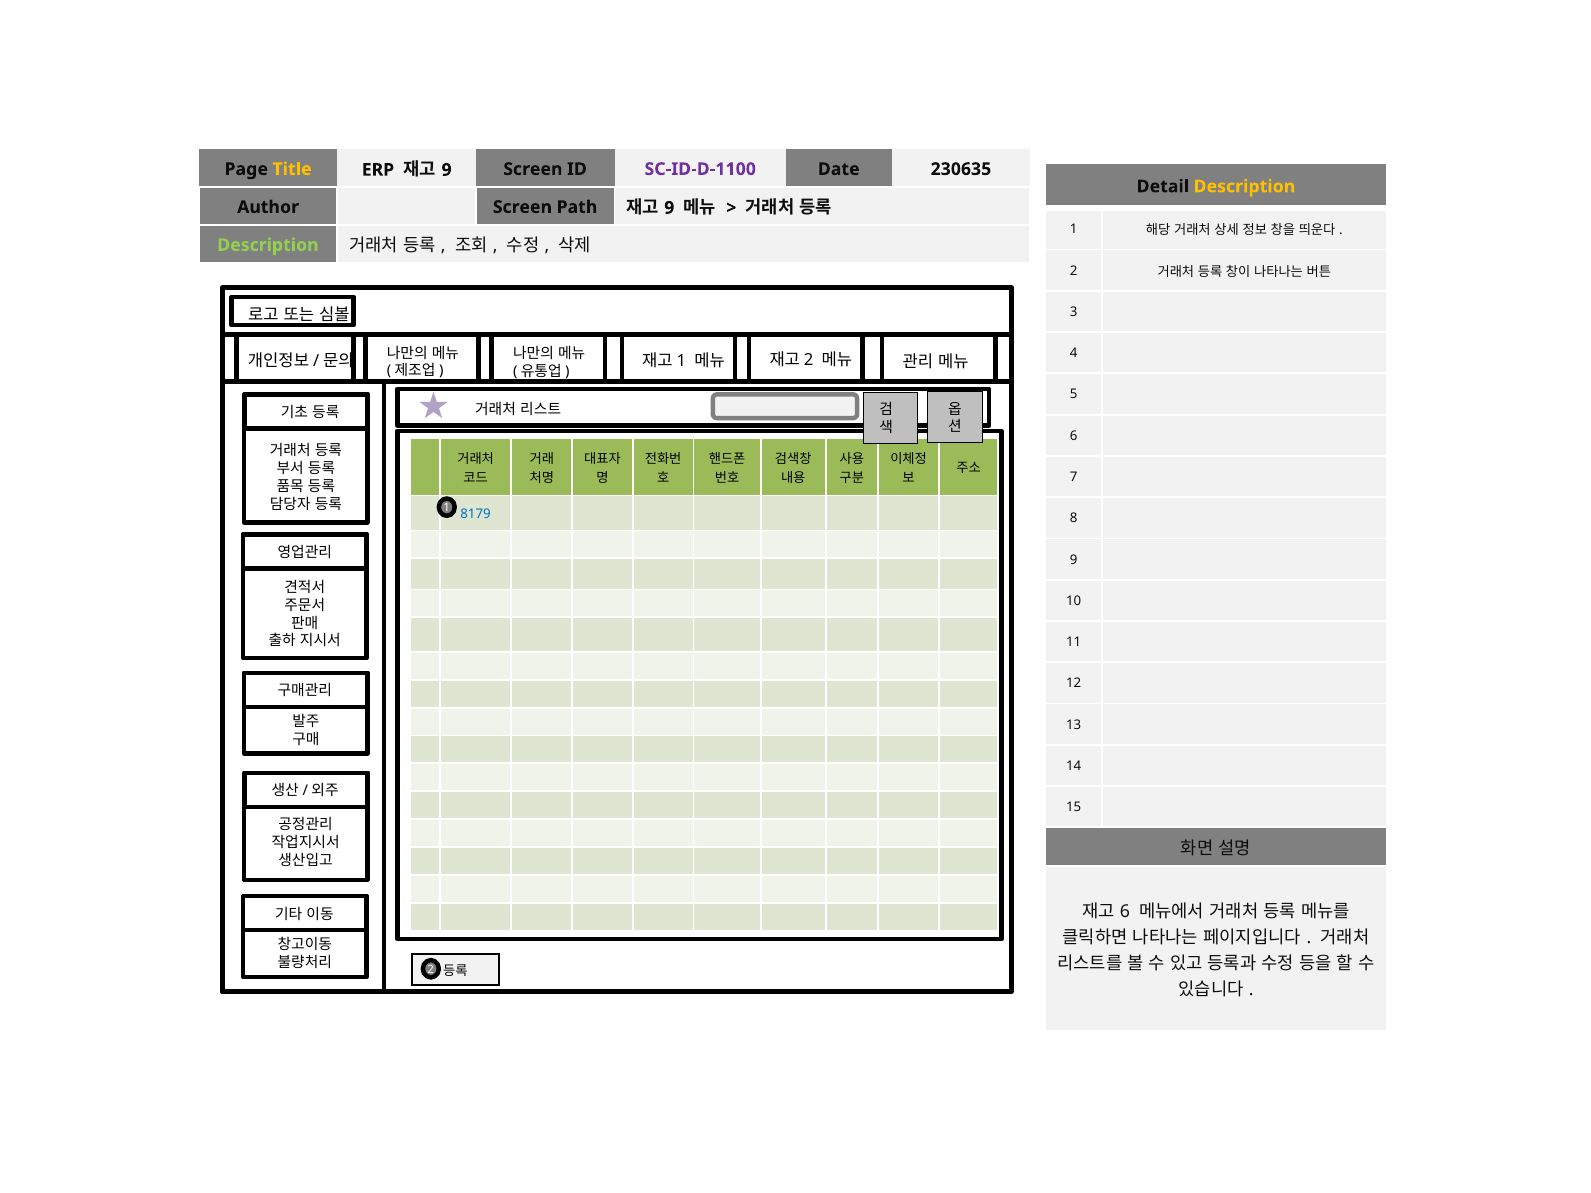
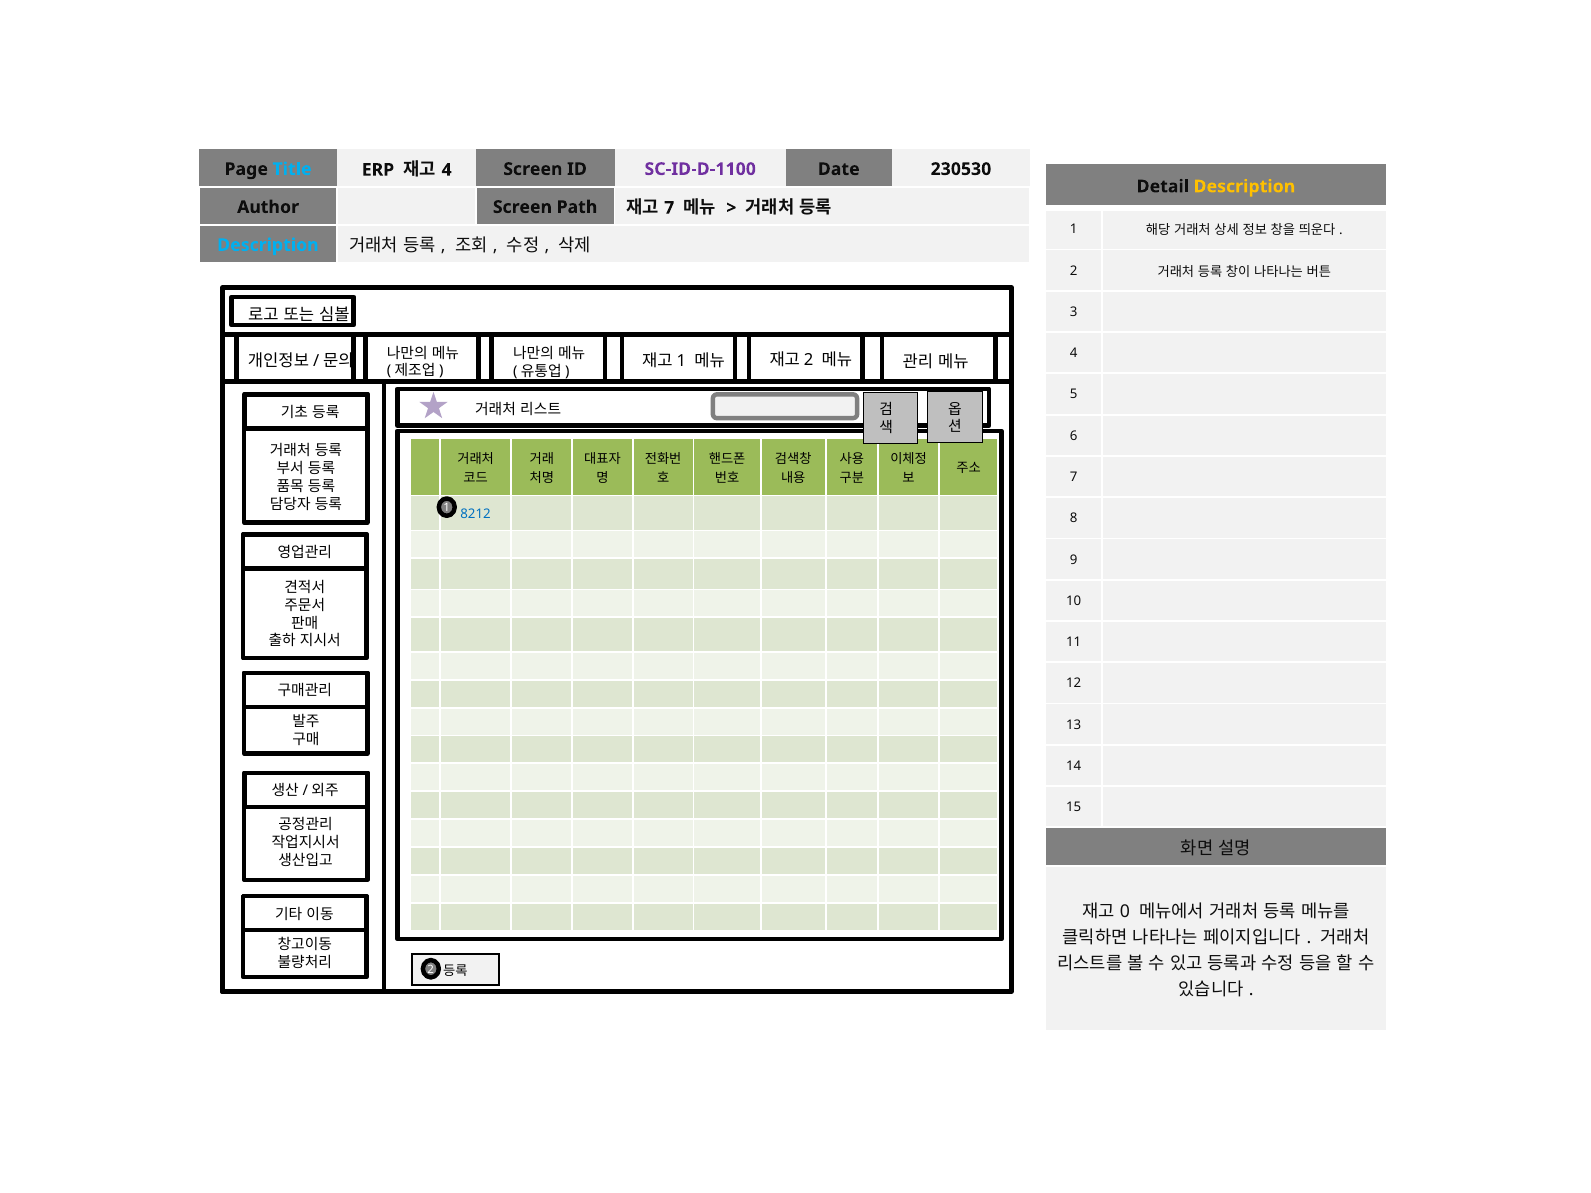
Title colour: yellow -> light blue
9 at (447, 170): 9 -> 4
230635: 230635 -> 230530
9 at (669, 208): 9 -> 7
Description at (268, 245) colour: light green -> light blue
8179: 8179 -> 8212
6 at (1125, 912): 6 -> 0
